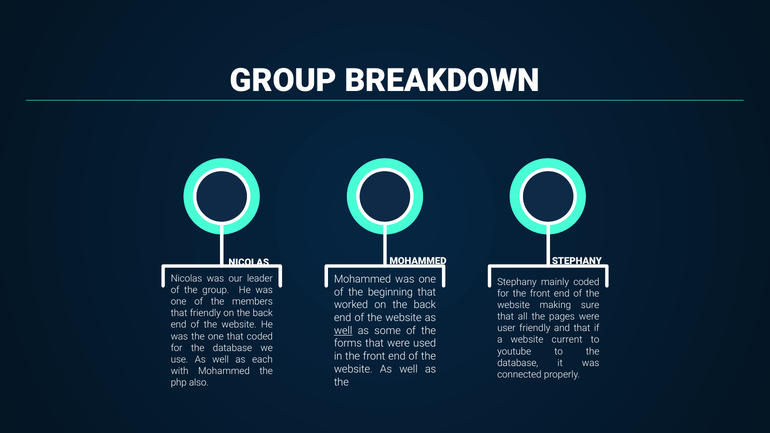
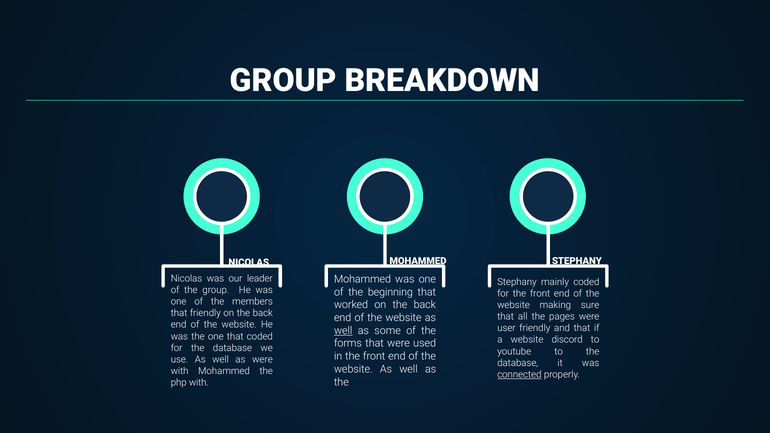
current: current -> discord
as each: each -> were
connected underline: none -> present
php also: also -> with
